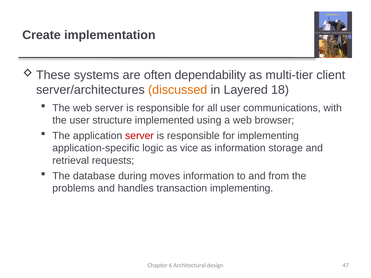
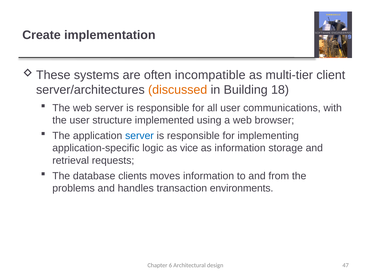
dependability: dependability -> incompatible
Layered: Layered -> Building
server at (139, 136) colour: red -> blue
during: during -> clients
transaction implementing: implementing -> environments
